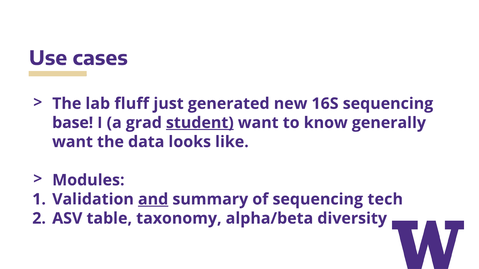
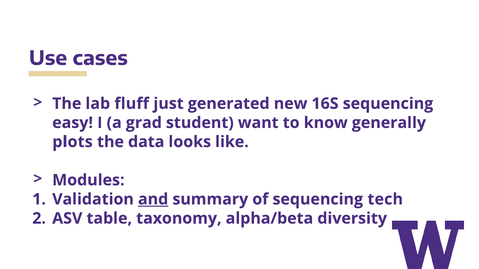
base: base -> easy
student underline: present -> none
want at (73, 142): want -> plots
